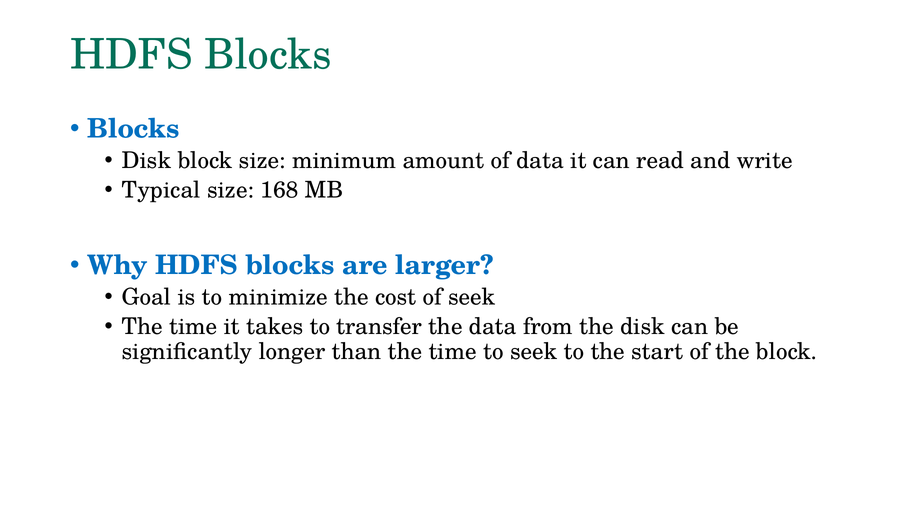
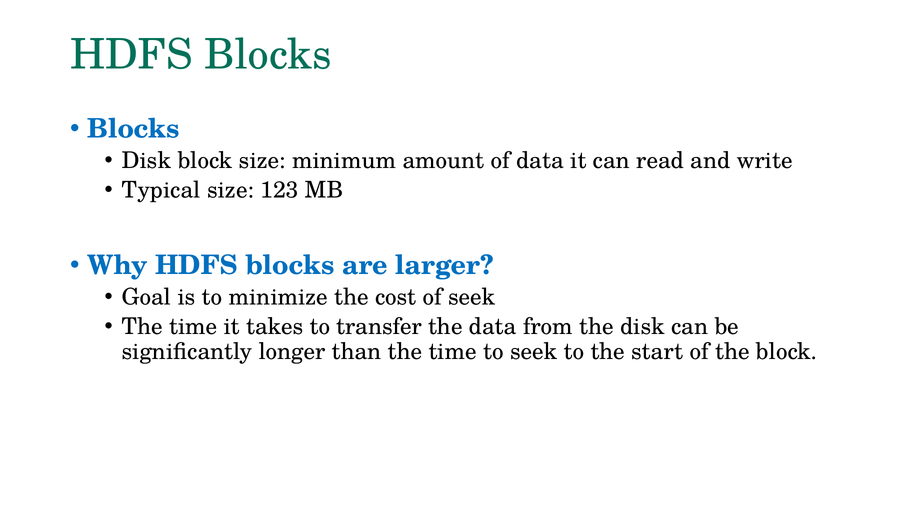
168: 168 -> 123
